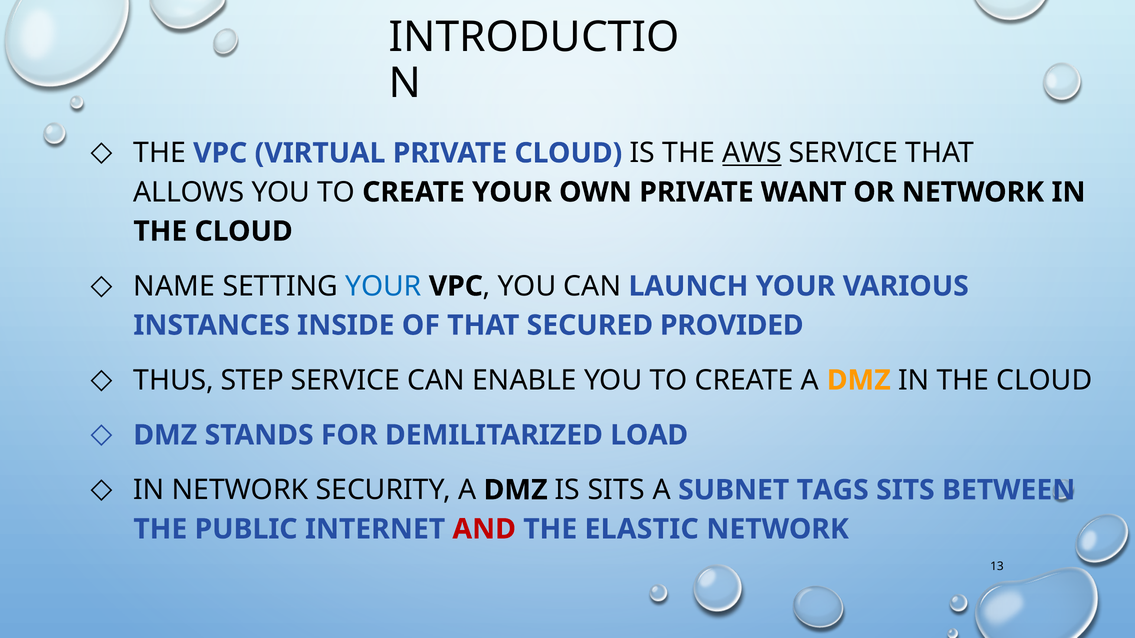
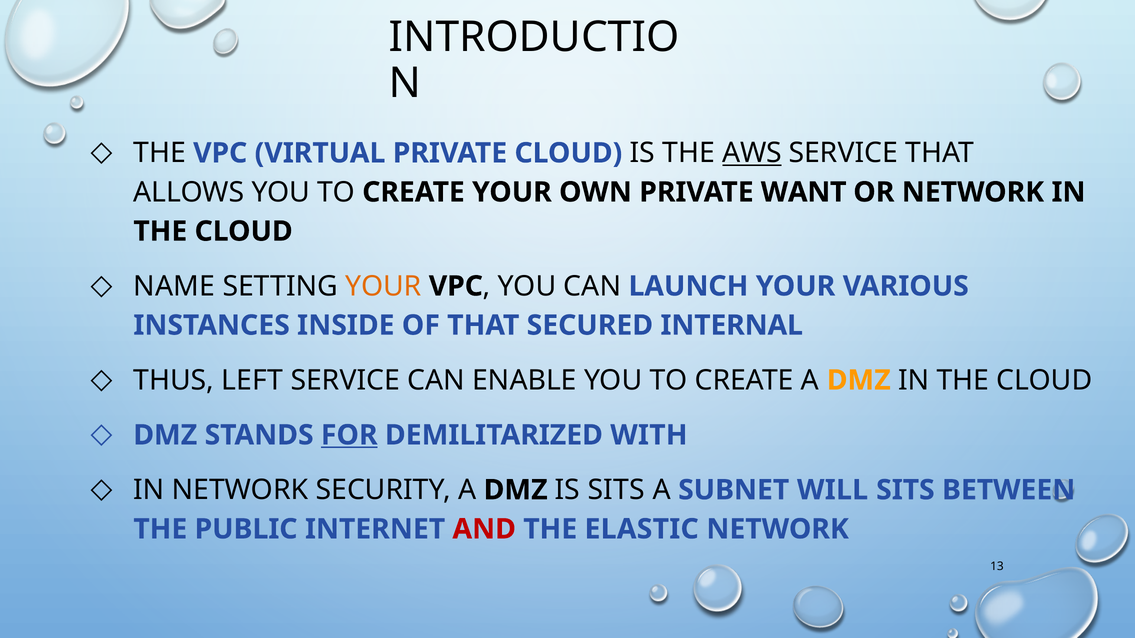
YOUR at (383, 286) colour: blue -> orange
PROVIDED: PROVIDED -> INTERNAL
STEP: STEP -> LEFT
FOR underline: none -> present
LOAD: LOAD -> WITH
TAGS: TAGS -> WILL
